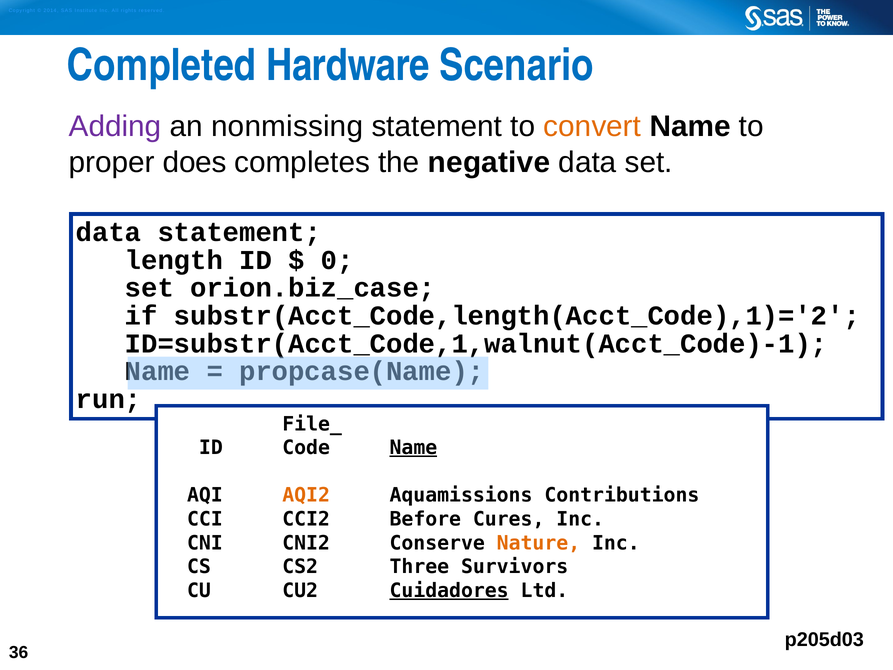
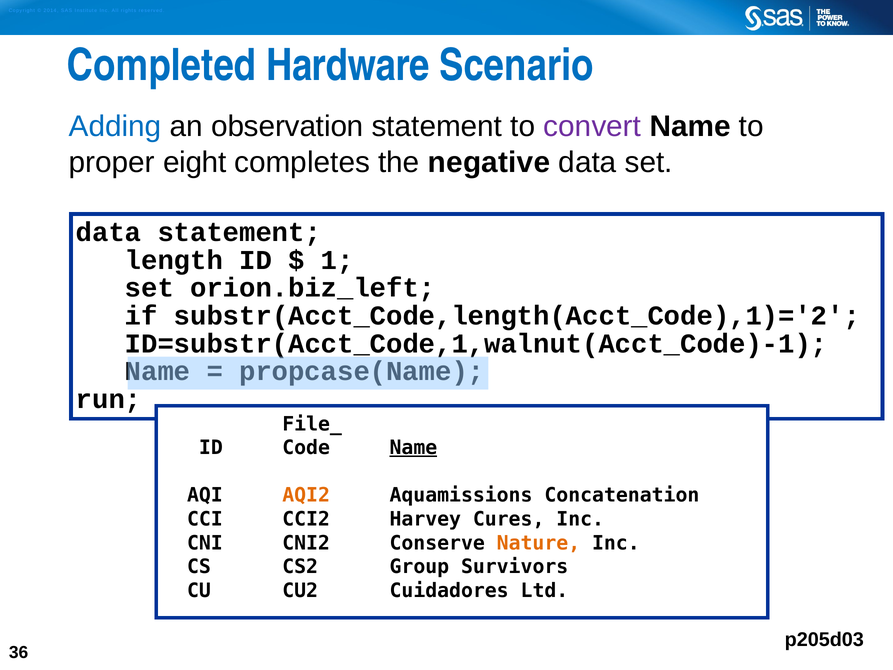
Adding colour: purple -> blue
nonmissing: nonmissing -> observation
convert colour: orange -> purple
does: does -> eight
0: 0 -> 1
orion.biz_case: orion.biz_case -> orion.biz_left
Contributions: Contributions -> Concatenation
Before: Before -> Harvey
Three: Three -> Group
Cuidadores underline: present -> none
